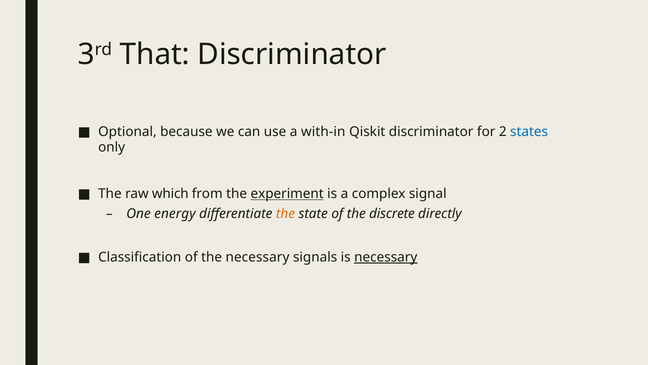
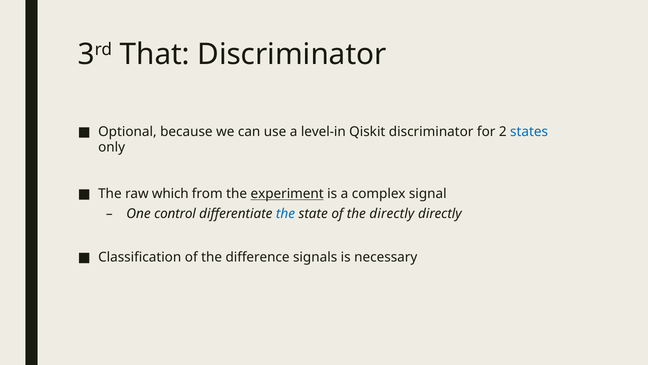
with-in: with-in -> level-in
energy: energy -> control
the at (286, 214) colour: orange -> blue
the discrete: discrete -> directly
the necessary: necessary -> difference
necessary at (386, 257) underline: present -> none
